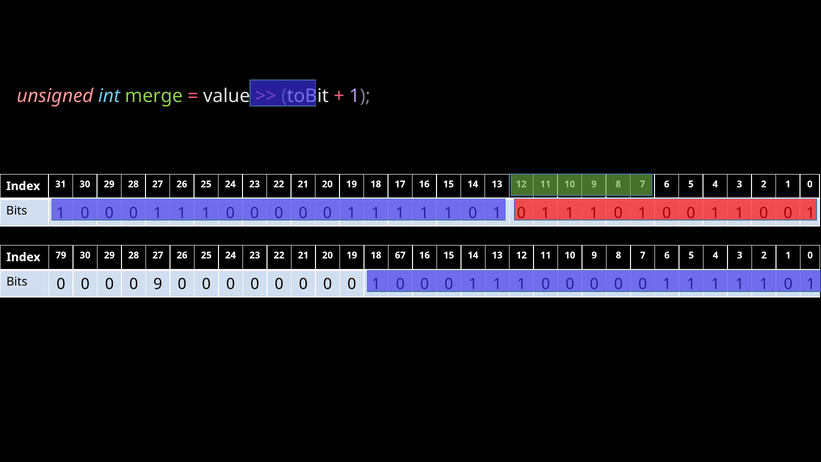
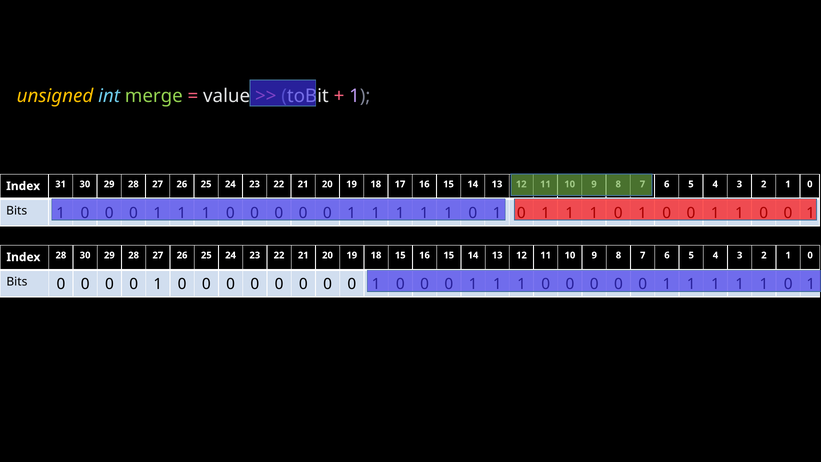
unsigned colour: pink -> yellow
Index 79: 79 -> 28
18 67: 67 -> 15
9 at (158, 284): 9 -> 1
